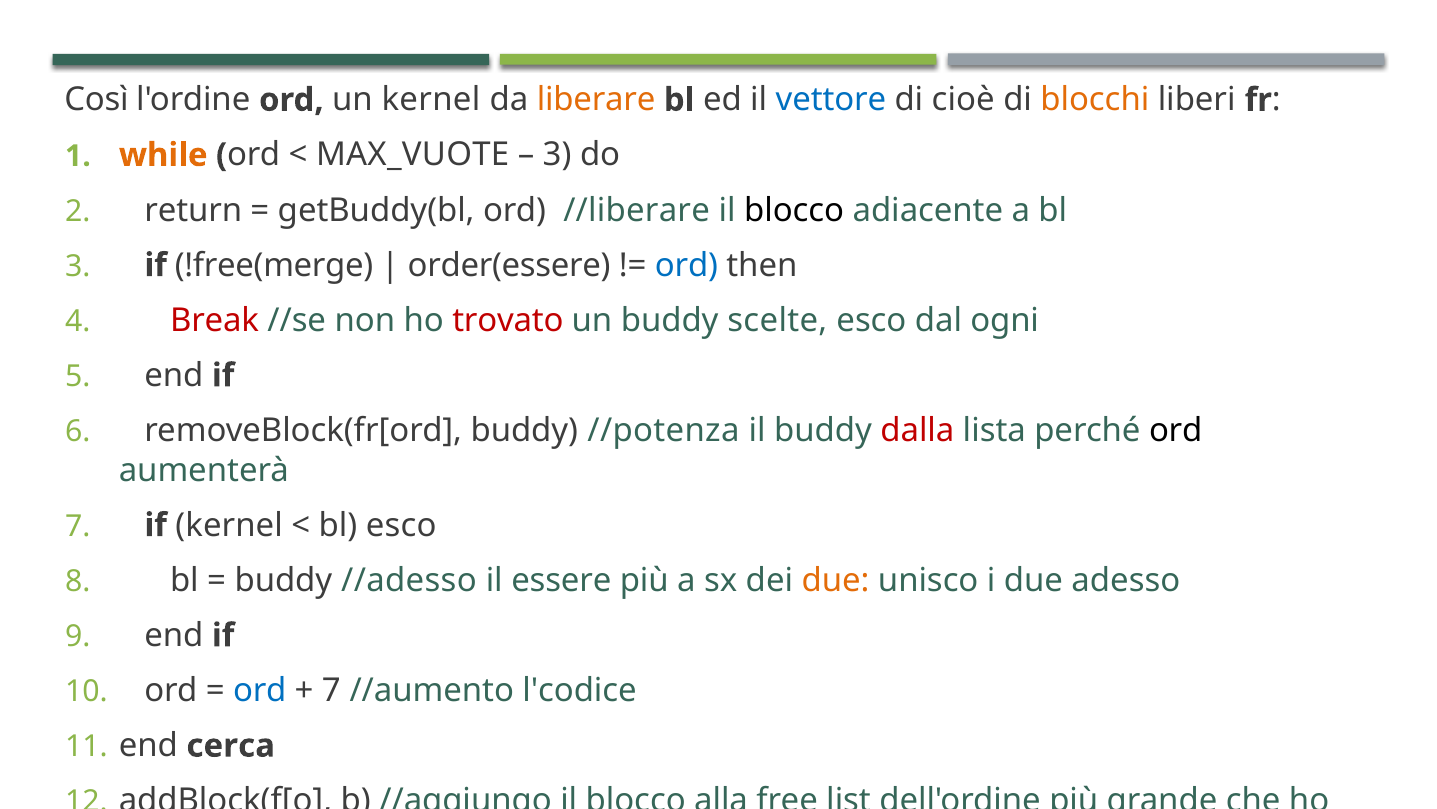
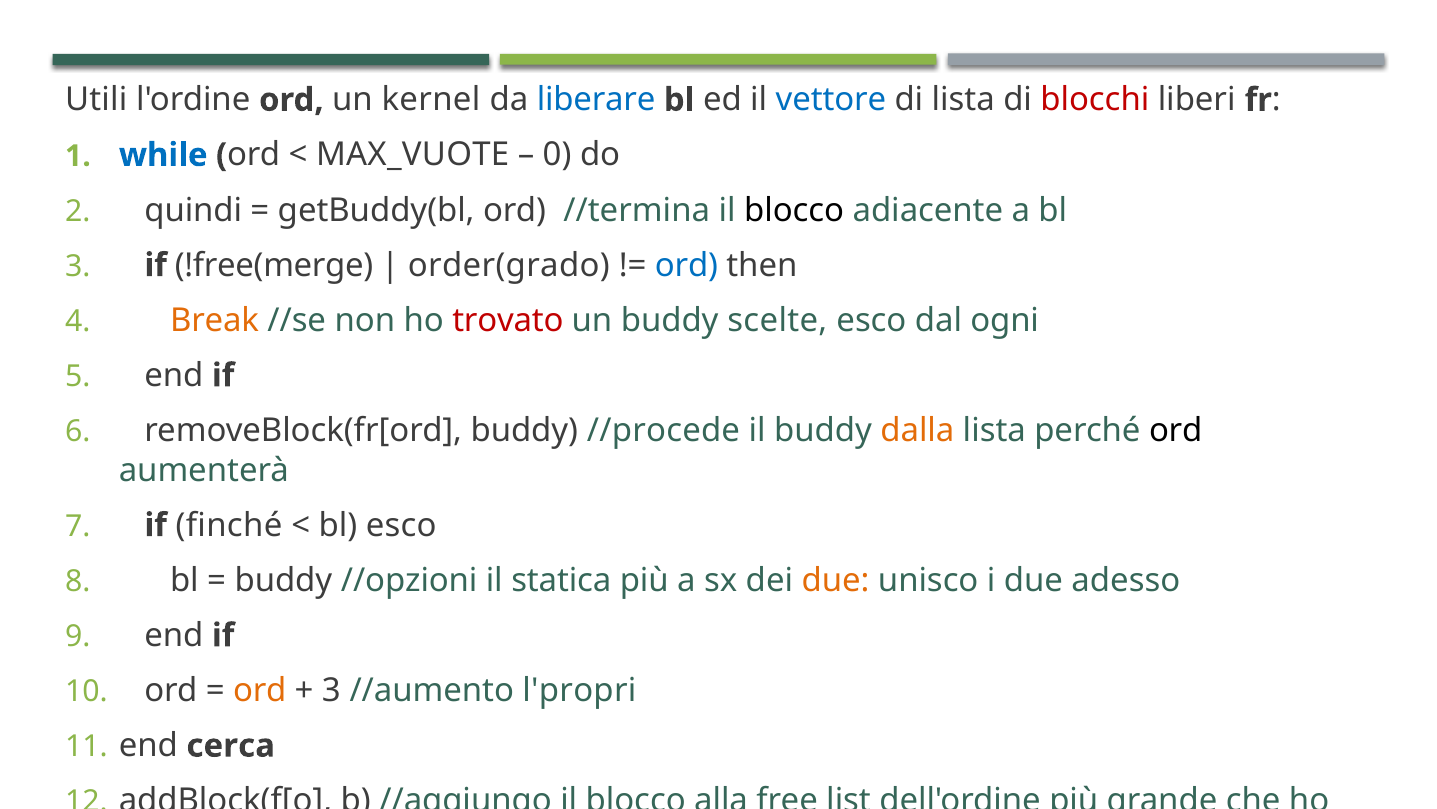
Così: Così -> Utili
liberare colour: orange -> blue
di cioè: cioè -> lista
blocchi colour: orange -> red
while colour: orange -> blue
3 at (557, 155): 3 -> 0
return: return -> quindi
//liberare: //liberare -> //termina
order(essere: order(essere -> order(grado
Break colour: red -> orange
//potenza: //potenza -> //procede
dalla colour: red -> orange
if kernel: kernel -> finché
//adesso: //adesso -> //opzioni
essere: essere -> statica
ord at (260, 690) colour: blue -> orange
7 at (331, 690): 7 -> 3
l'codice: l'codice -> l'propri
